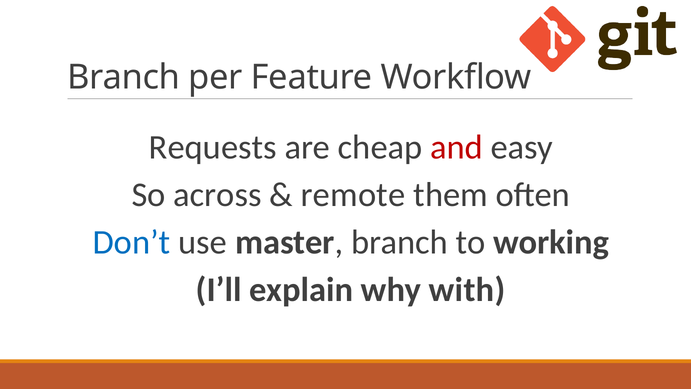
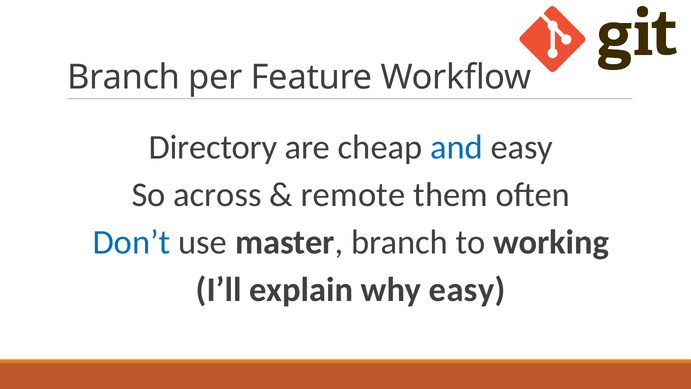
Requests: Requests -> Directory
and colour: red -> blue
why with: with -> easy
